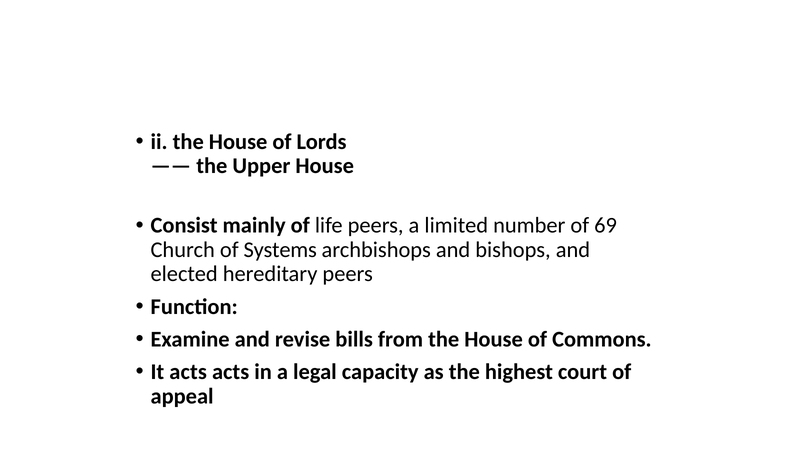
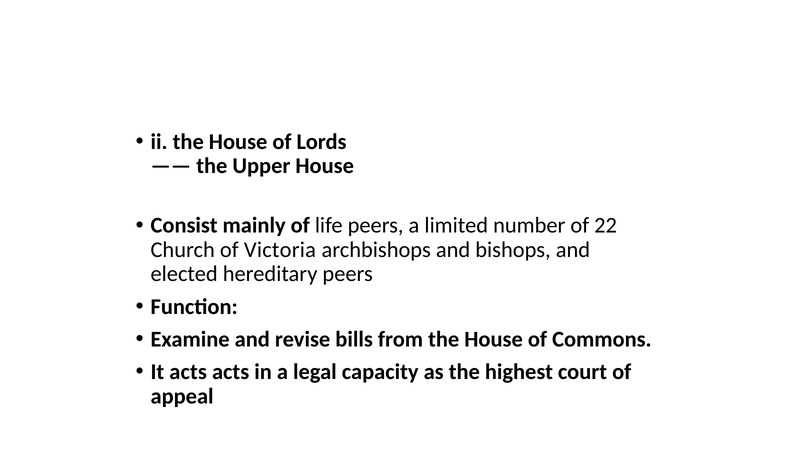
69: 69 -> 22
Systems: Systems -> Victoria
